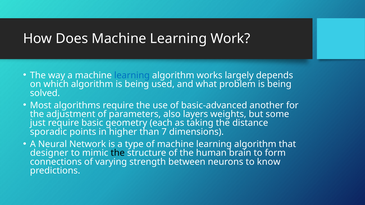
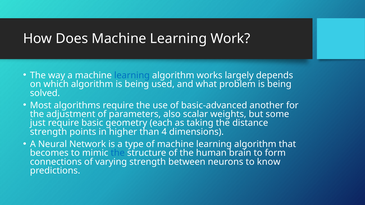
layers: layers -> scalar
sporadic at (48, 132): sporadic -> strength
7: 7 -> 4
designer: designer -> becomes
the at (118, 153) colour: black -> blue
